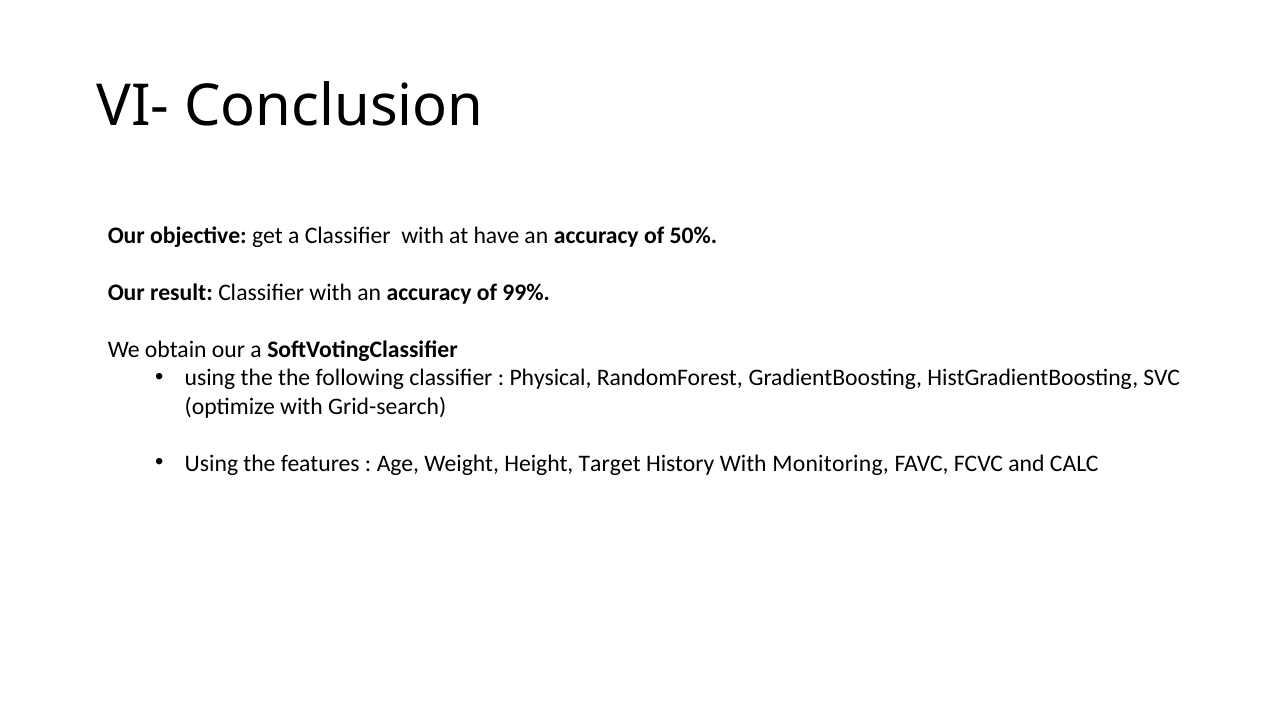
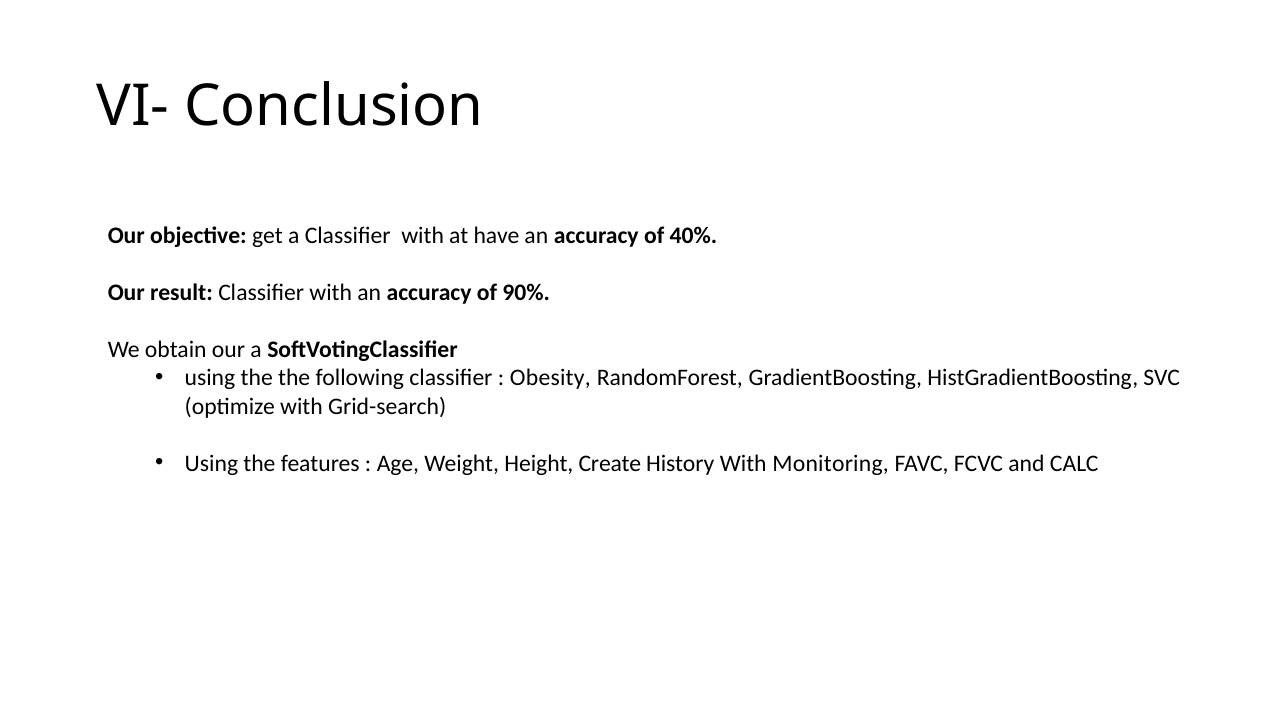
50%: 50% -> 40%
99%: 99% -> 90%
Physical: Physical -> Obesity
Target: Target -> Create
